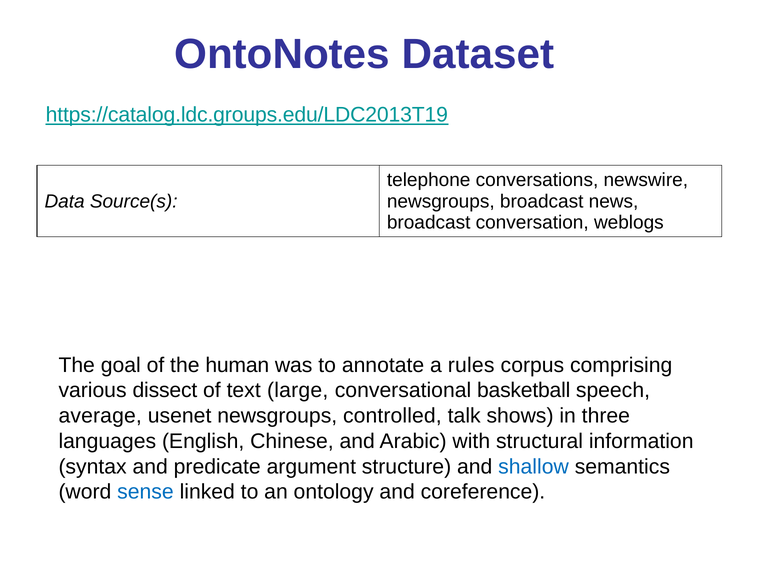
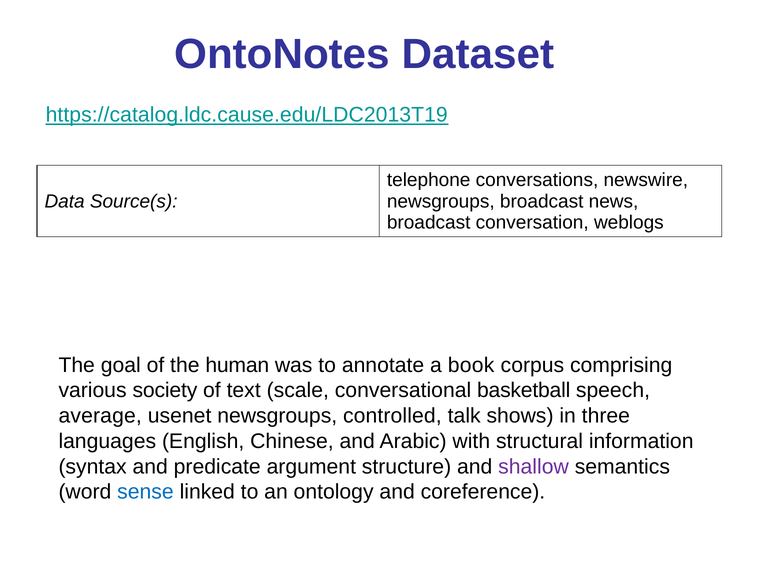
https://catalog.ldc.groups.edu/LDC2013T19: https://catalog.ldc.groups.edu/LDC2013T19 -> https://catalog.ldc.cause.edu/LDC2013T19
rules: rules -> book
dissect: dissect -> society
large: large -> scale
shallow colour: blue -> purple
